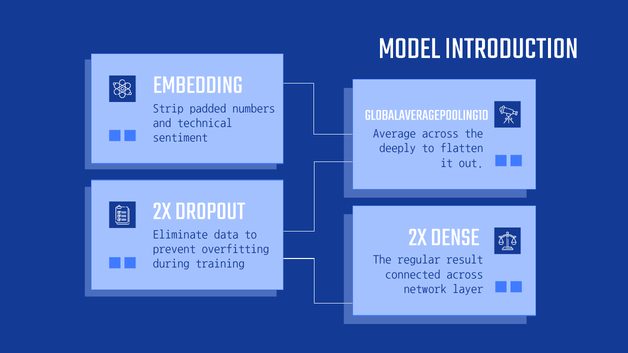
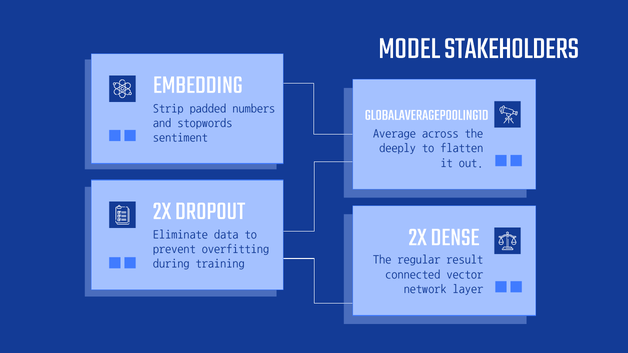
INTRODUCTION: INTRODUCTION -> STAKEHOLDERS
technical: technical -> stopwords
connected across: across -> vector
